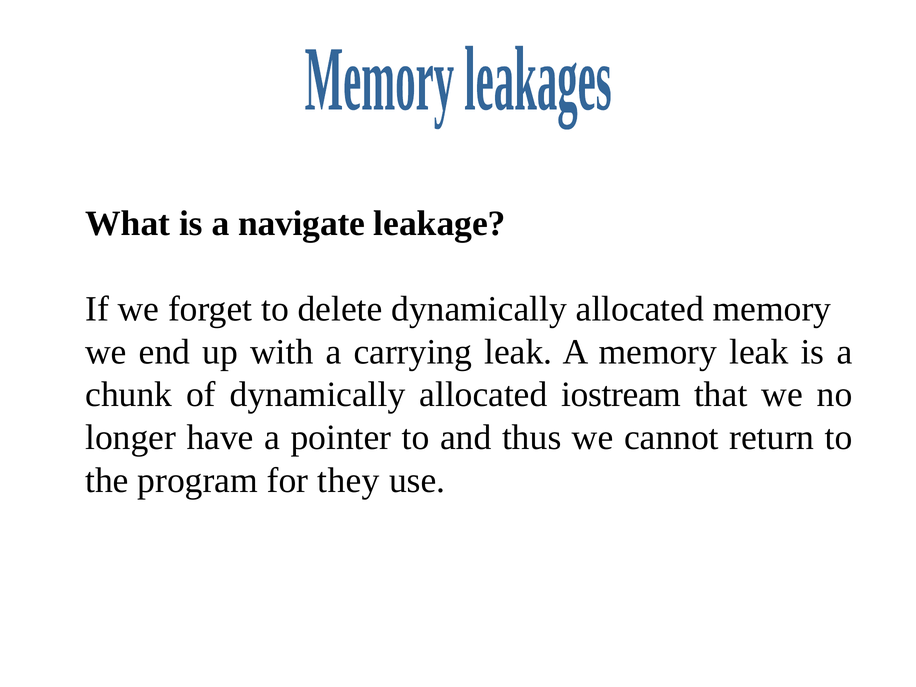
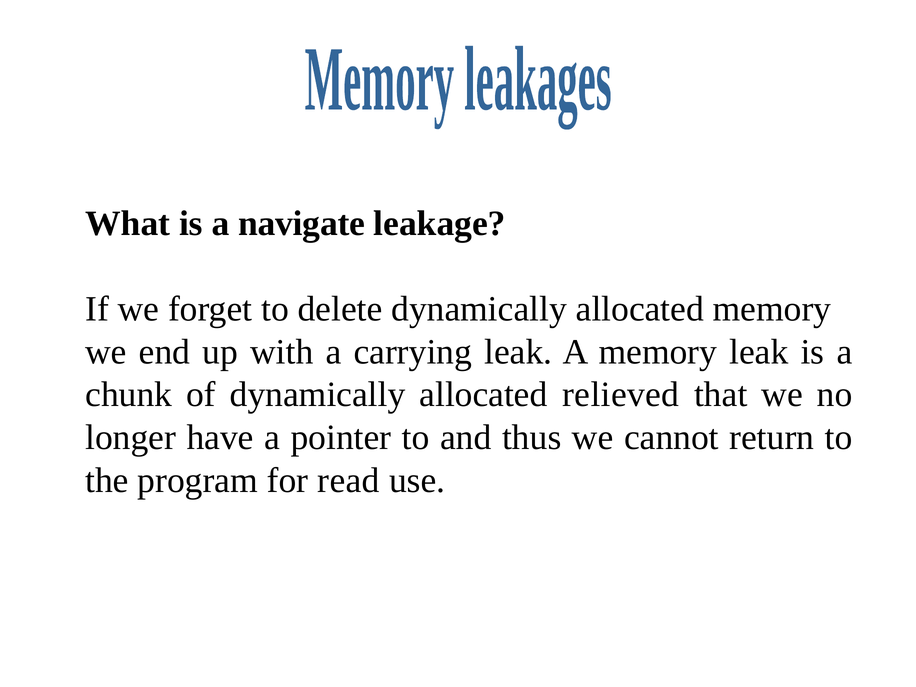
iostream: iostream -> relieved
they: they -> read
